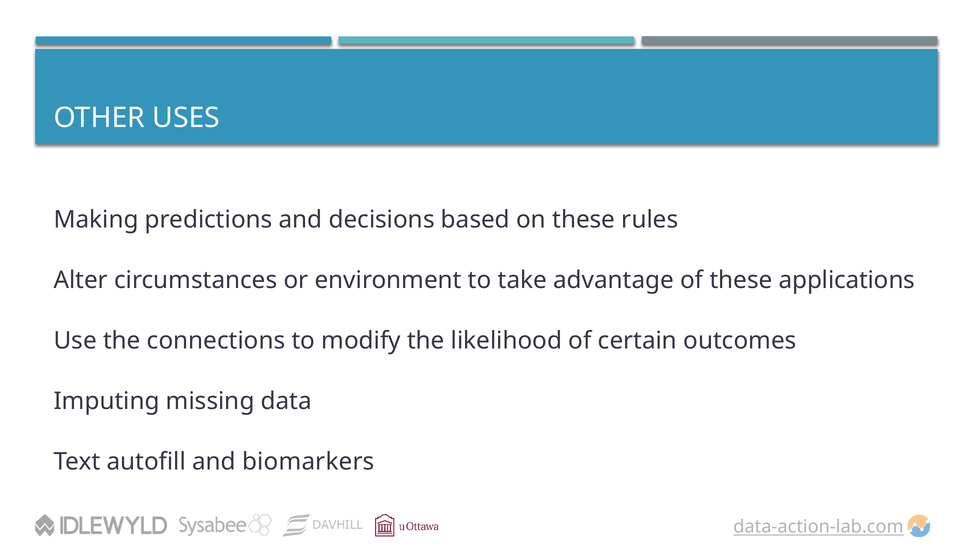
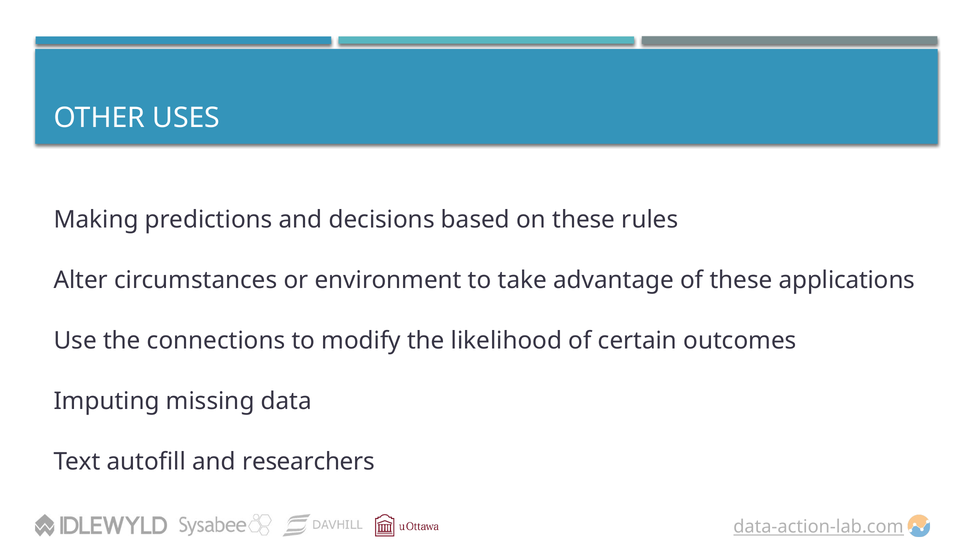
biomarkers: biomarkers -> researchers
